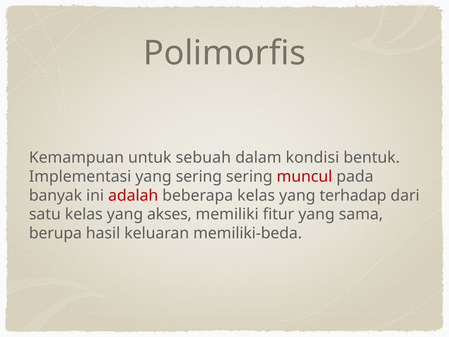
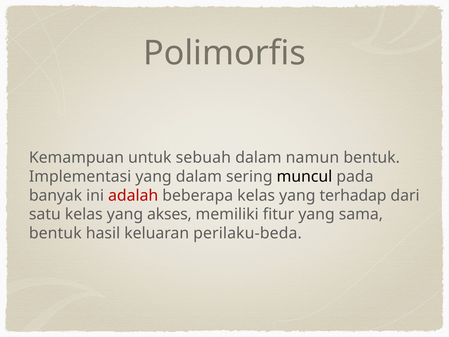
kondisi: kondisi -> namun
yang sering: sering -> dalam
muncul colour: red -> black
berupa at (55, 233): berupa -> bentuk
memiliki-beda: memiliki-beda -> perilaku-beda
